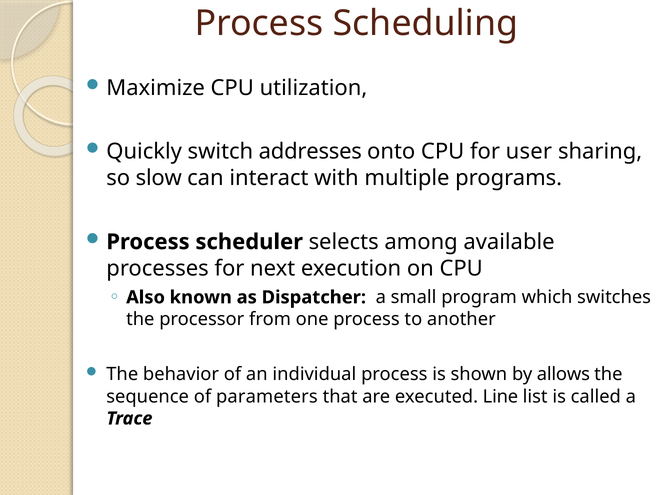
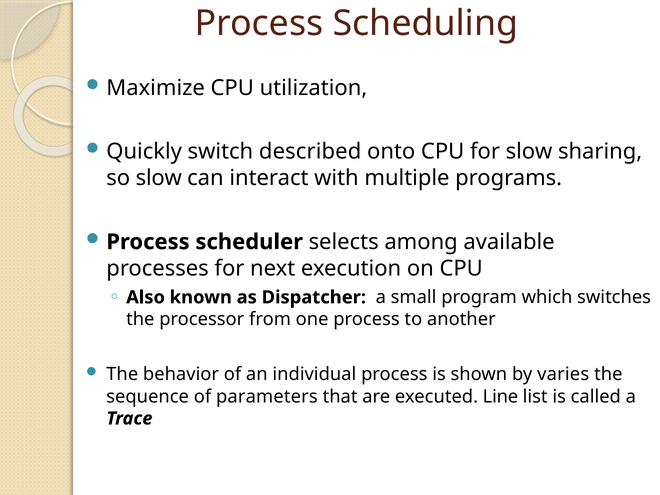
addresses: addresses -> described
for user: user -> slow
allows: allows -> varies
